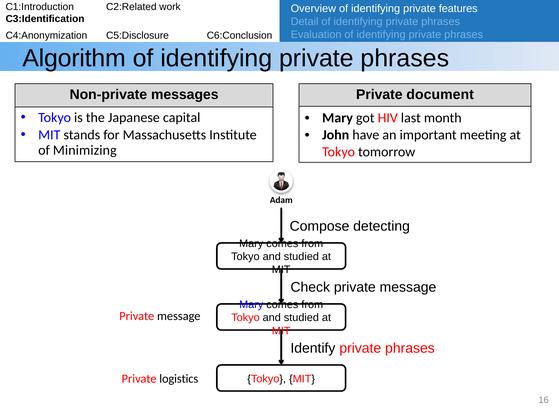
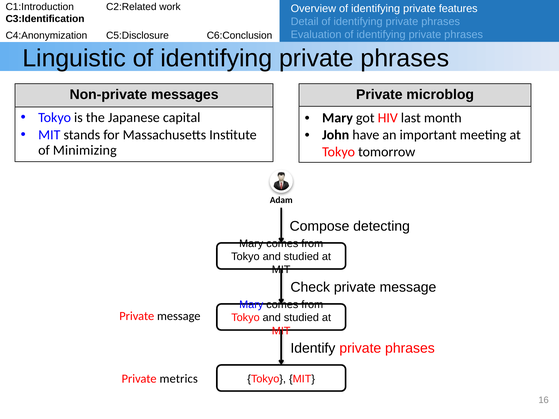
Algorithm: Algorithm -> Linguistic
document: document -> microblog
logistics: logistics -> metrics
